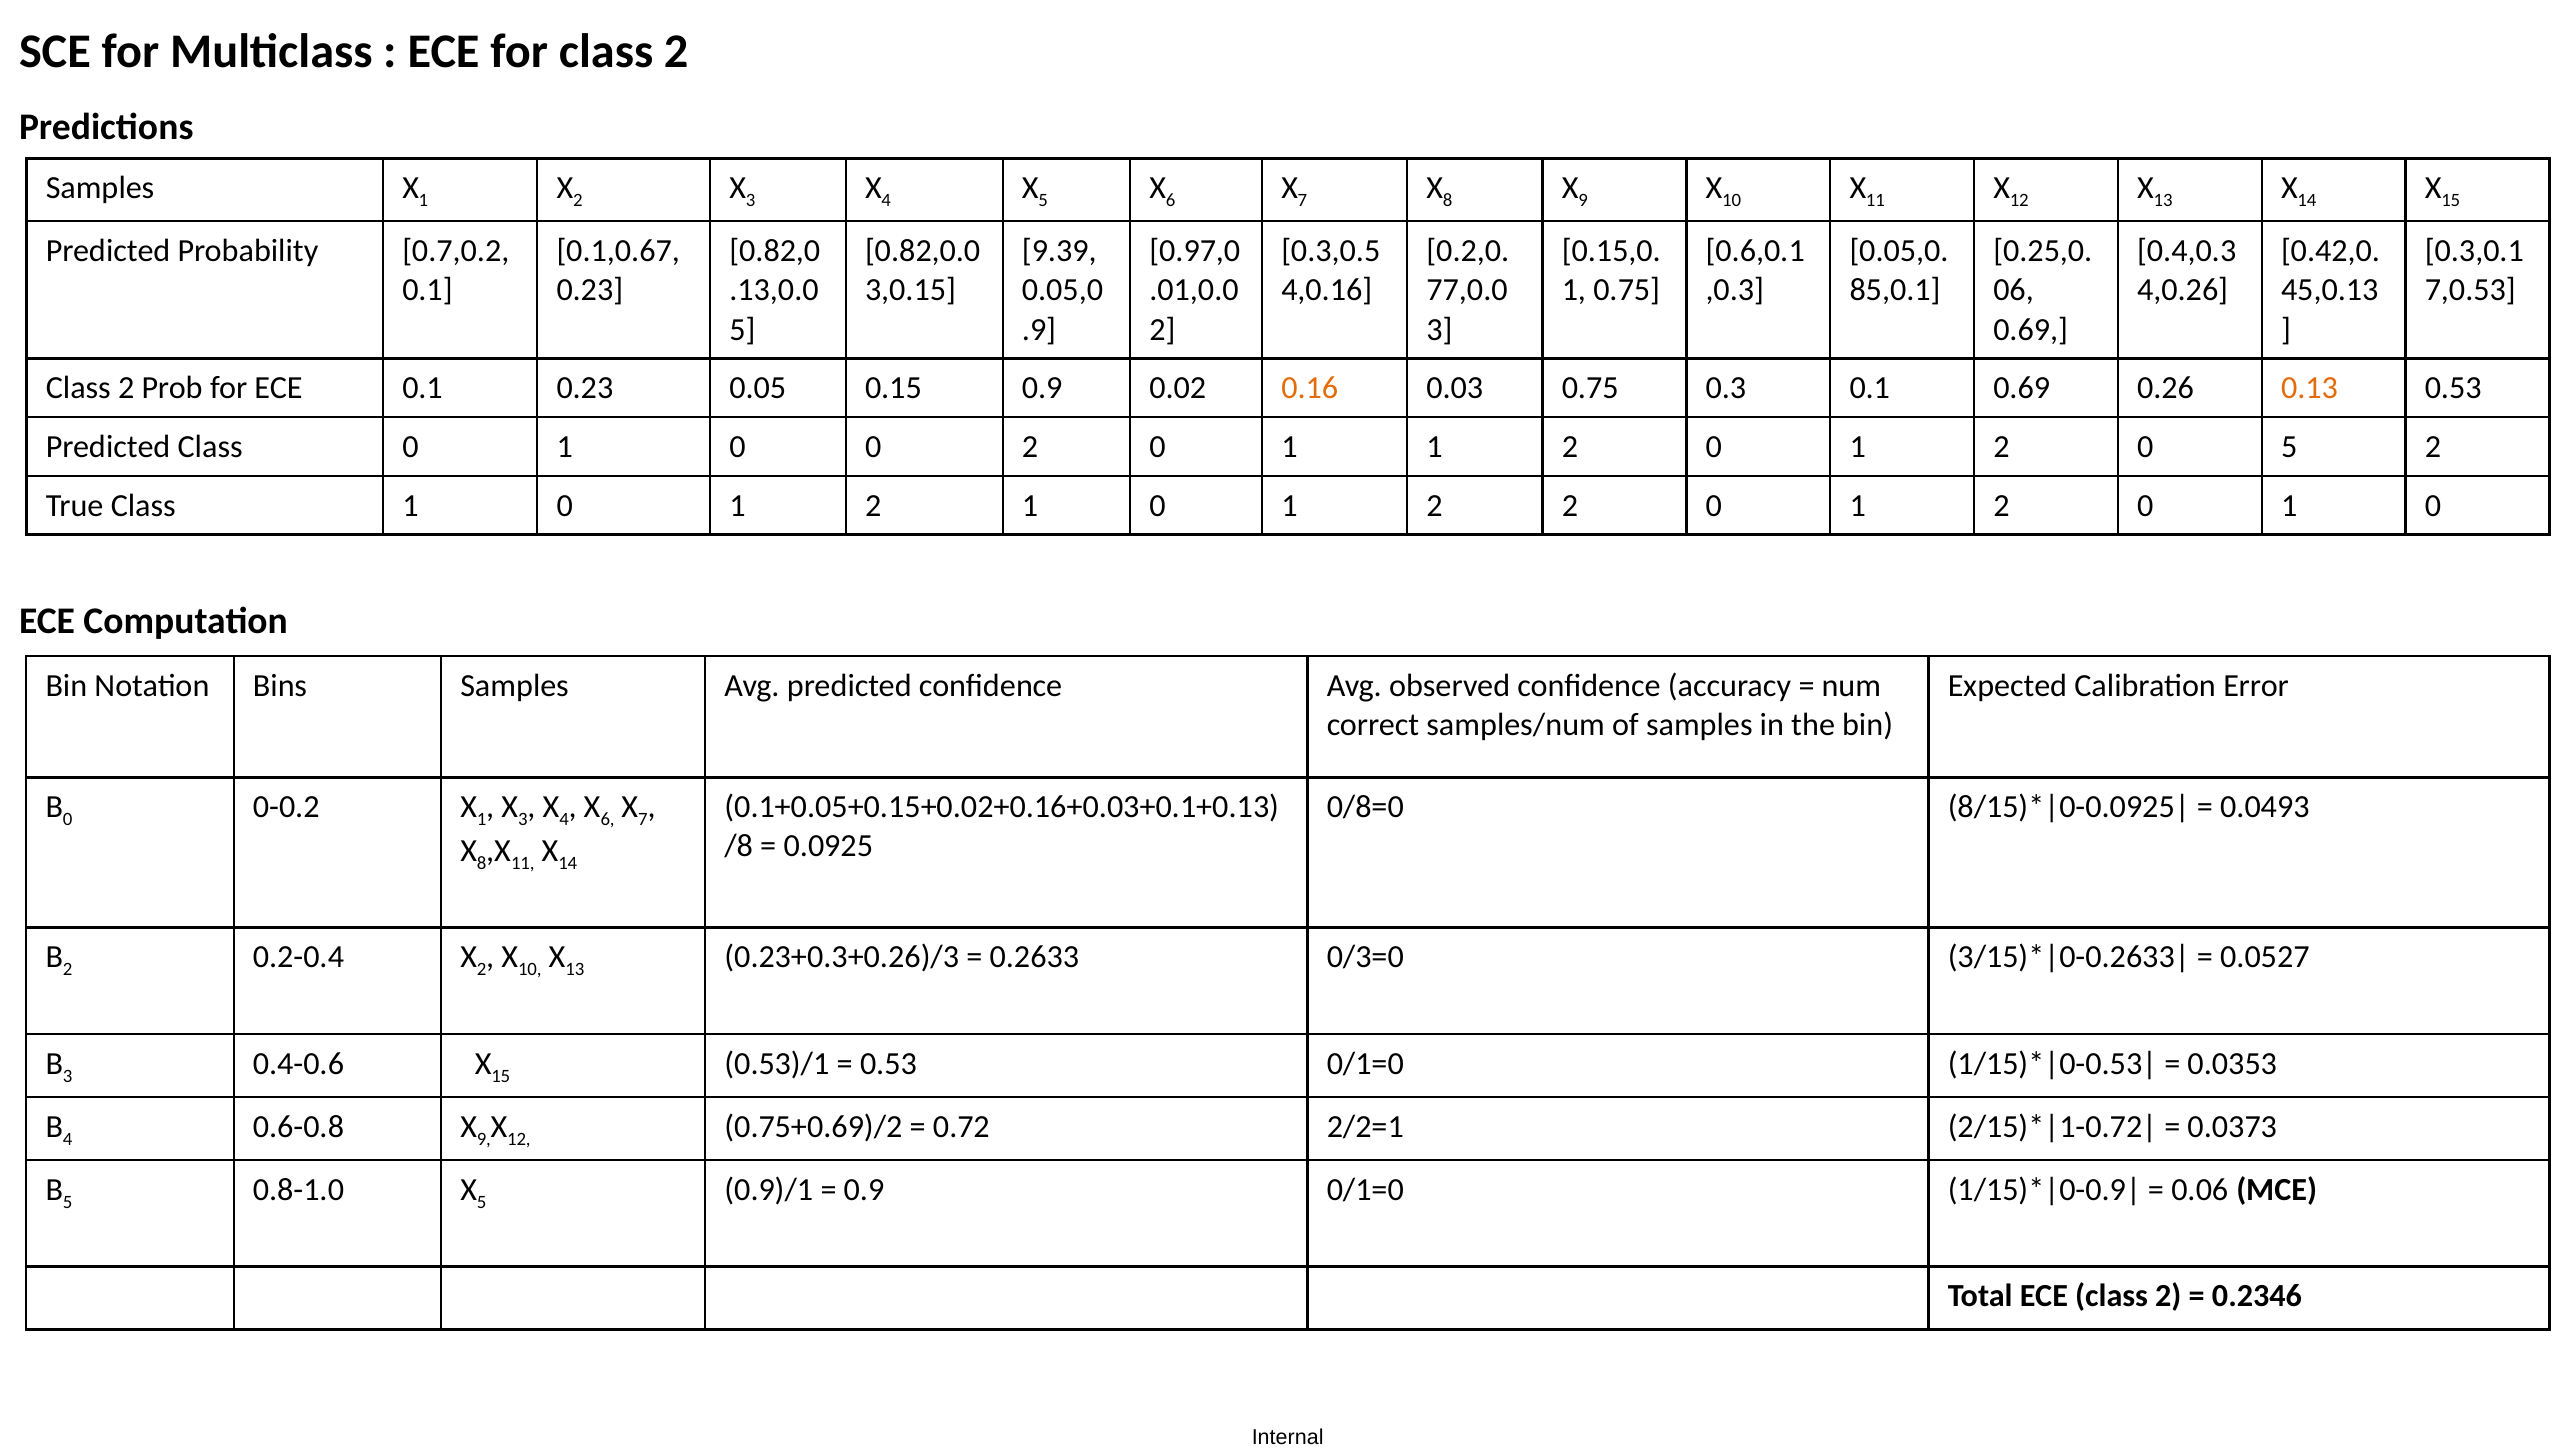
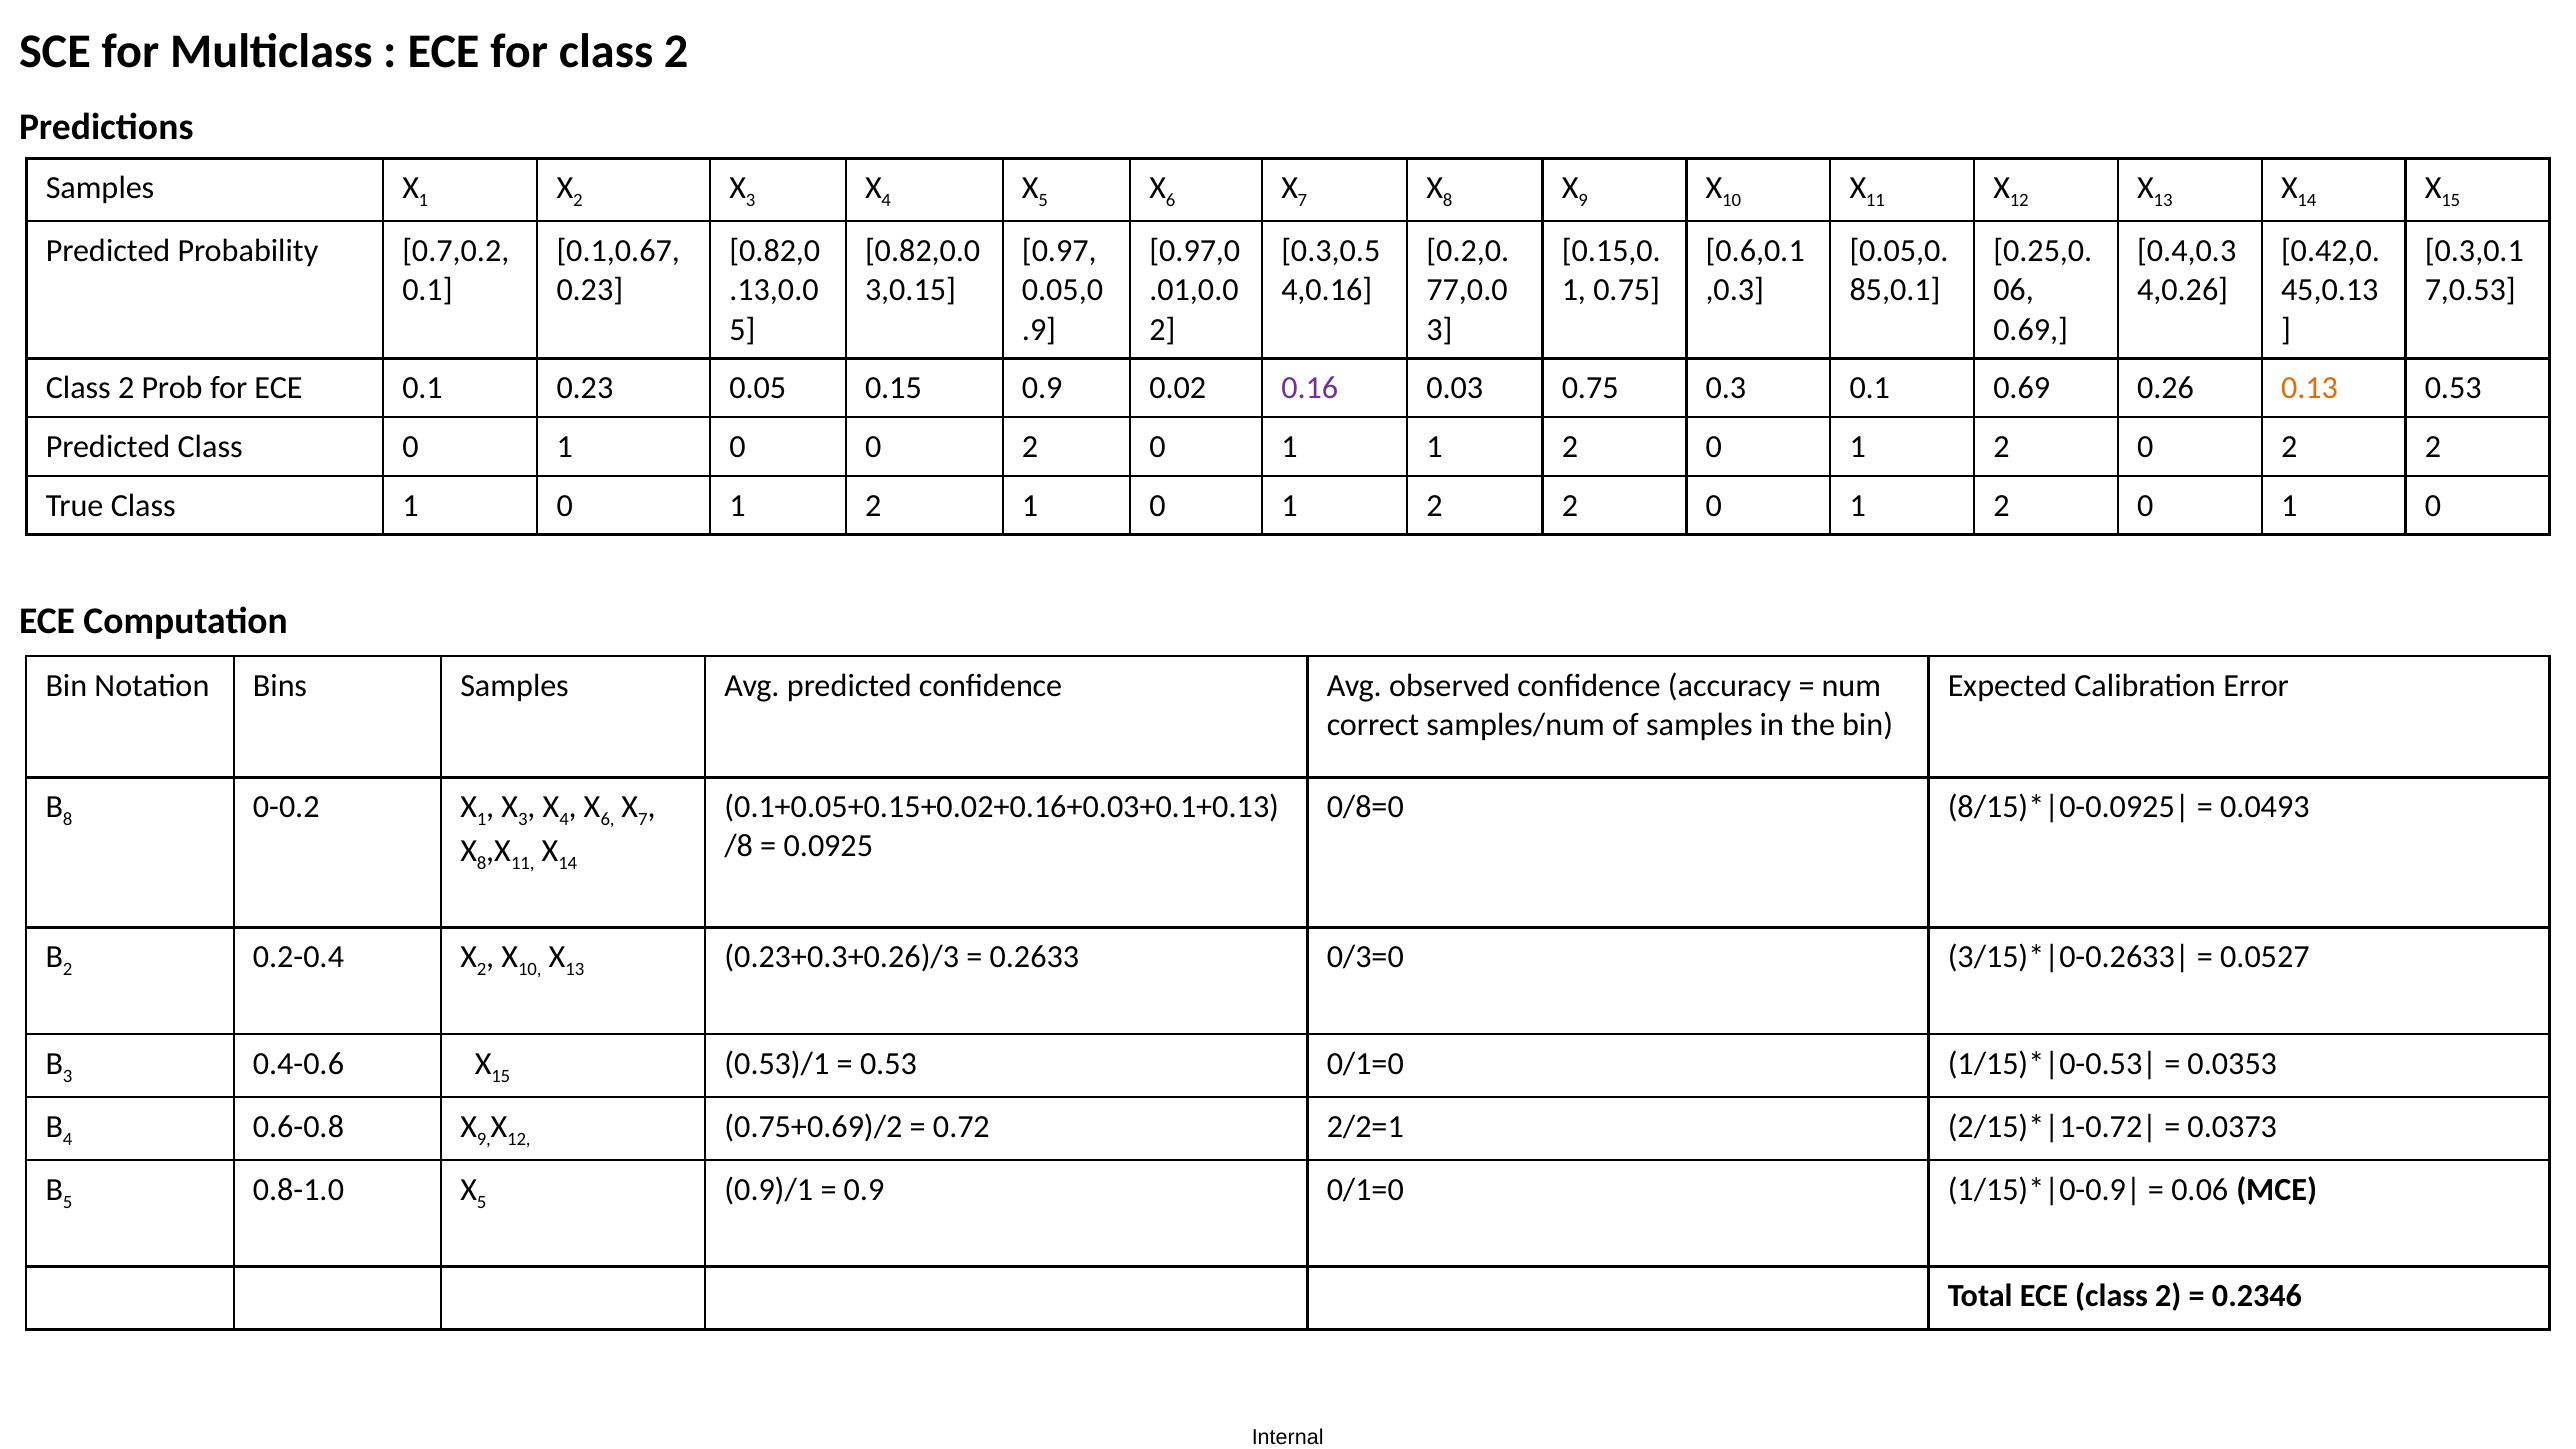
9.39: 9.39 -> 0.97
0.16 colour: orange -> purple
2 0 5: 5 -> 2
0 at (68, 819): 0 -> 8
